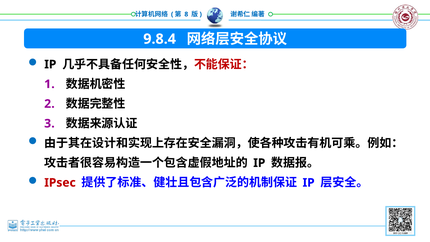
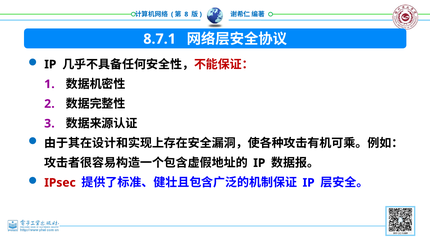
9.8.4: 9.8.4 -> 8.7.1
